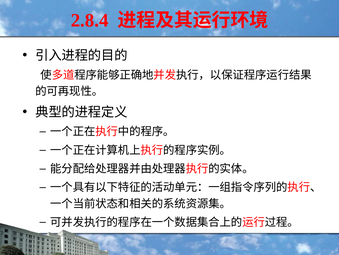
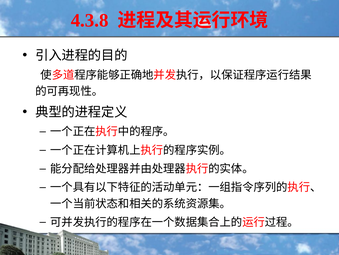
2.8.4: 2.8.4 -> 4.3.8
